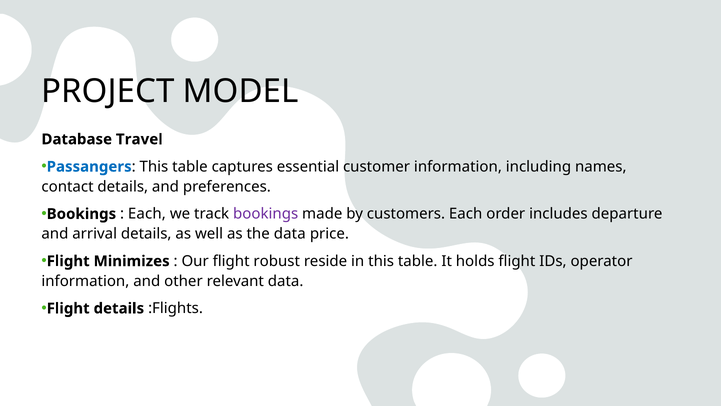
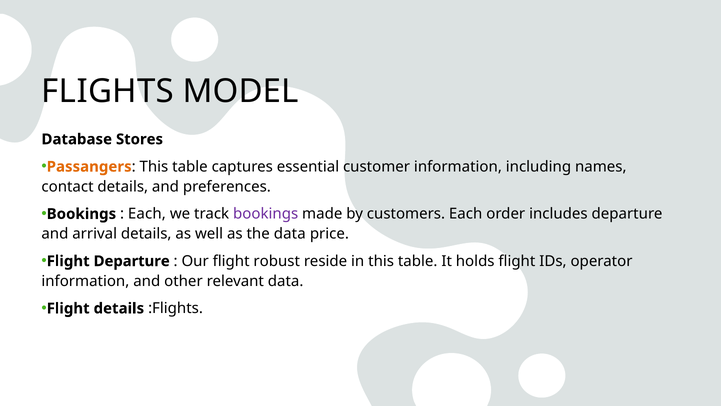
PROJECT: PROJECT -> FLIGHTS
Travel: Travel -> Stores
Passangers colour: blue -> orange
Flight Minimizes: Minimizes -> Departure
